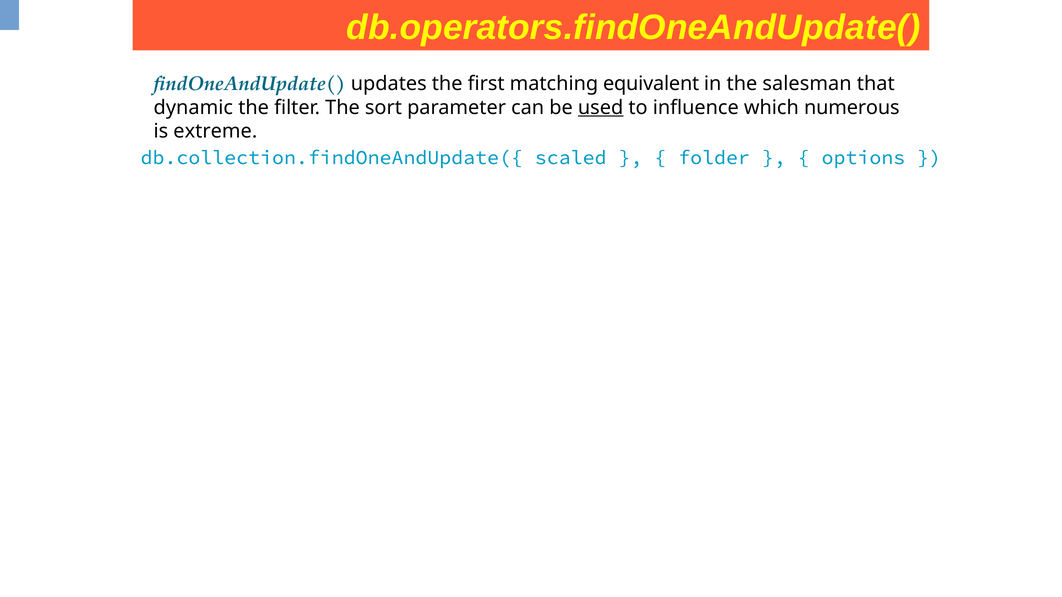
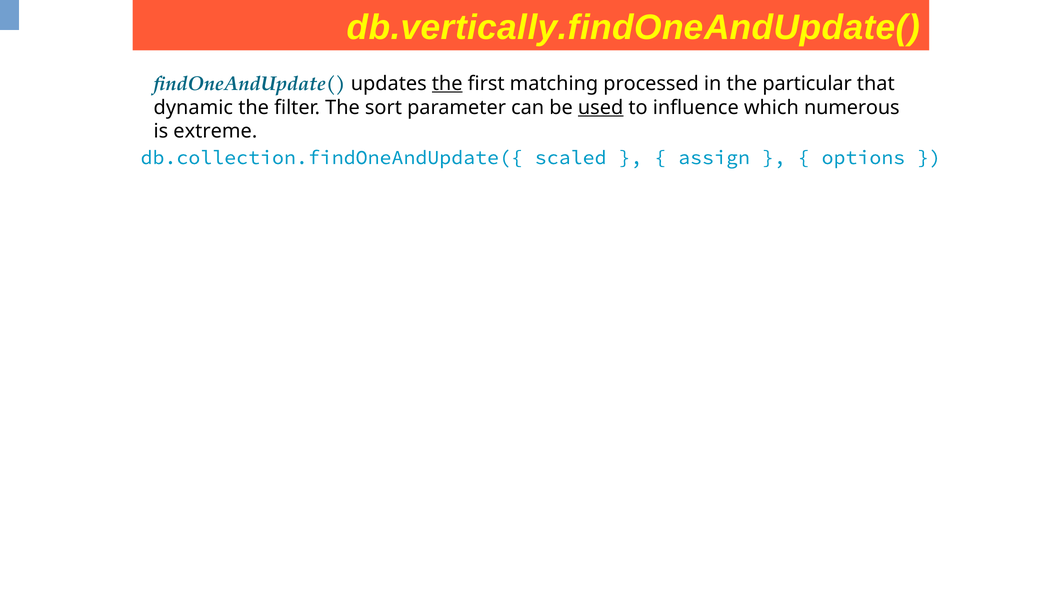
db.operators.findOneAndUpdate(: db.operators.findOneAndUpdate( -> db.vertically.findOneAndUpdate(
the at (447, 84) underline: none -> present
equivalent: equivalent -> processed
salesman: salesman -> particular
folder: folder -> assign
